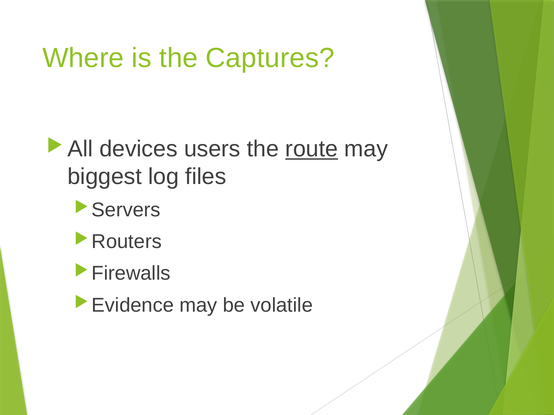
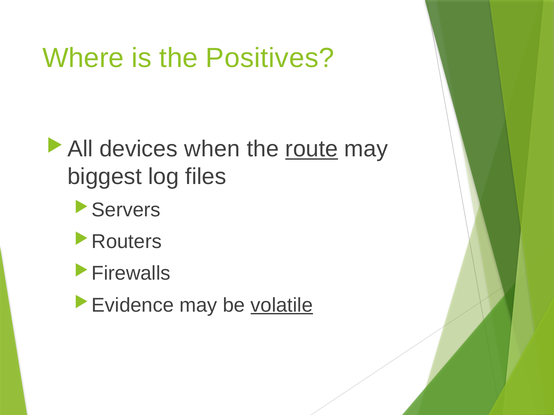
Captures: Captures -> Positives
users: users -> when
volatile underline: none -> present
